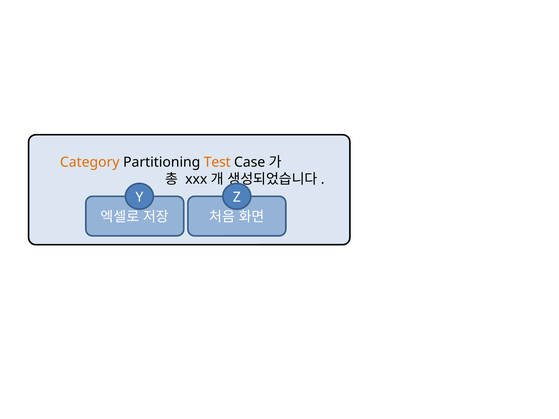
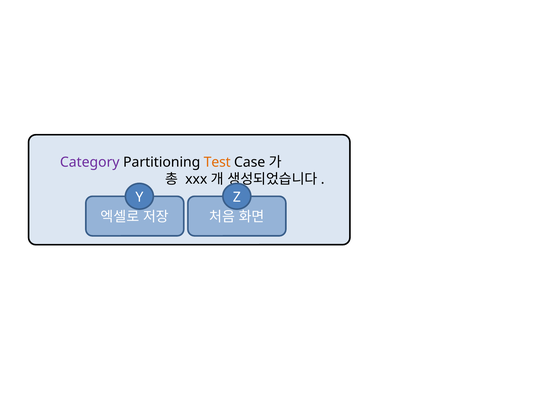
Category colour: orange -> purple
